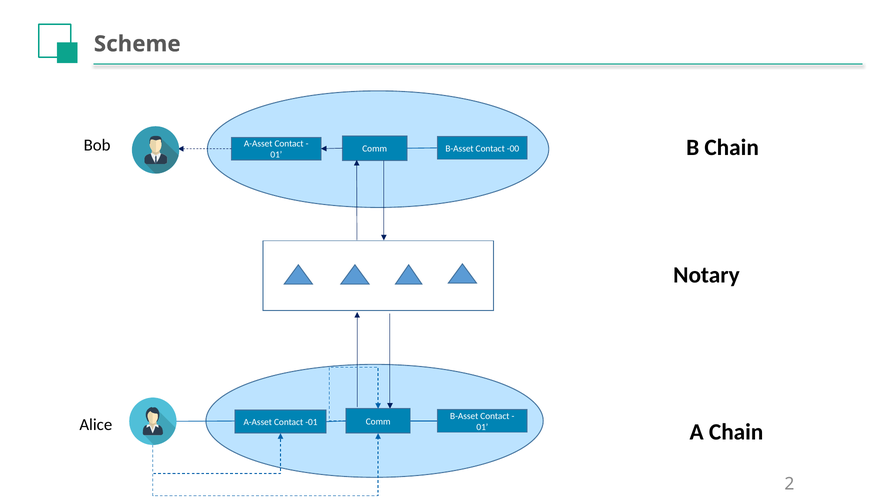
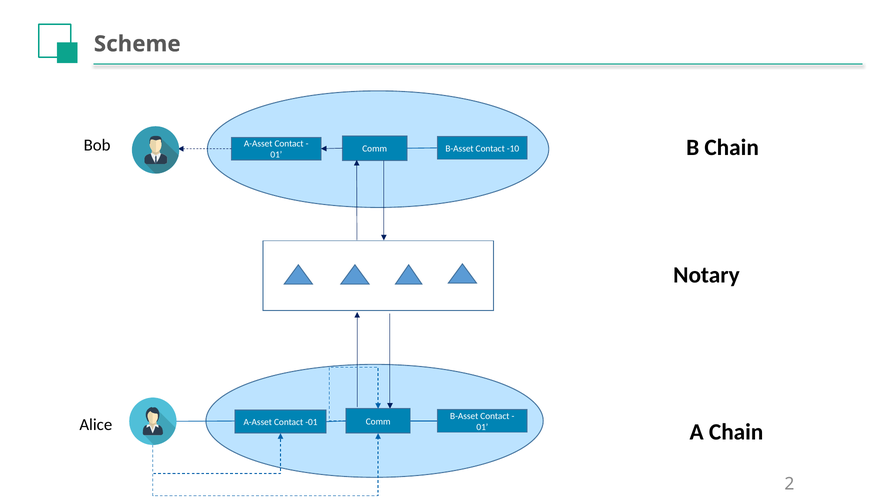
-00: -00 -> -10
